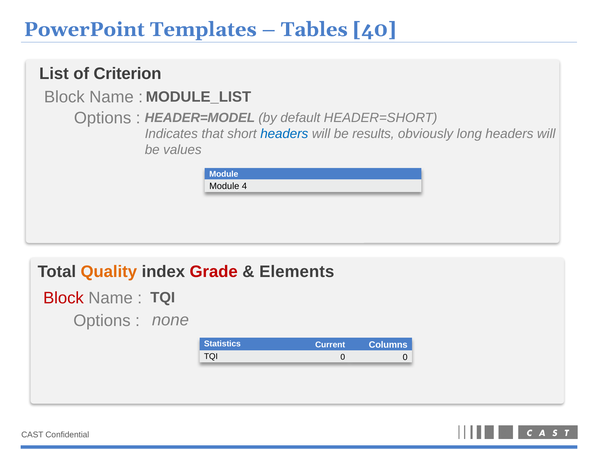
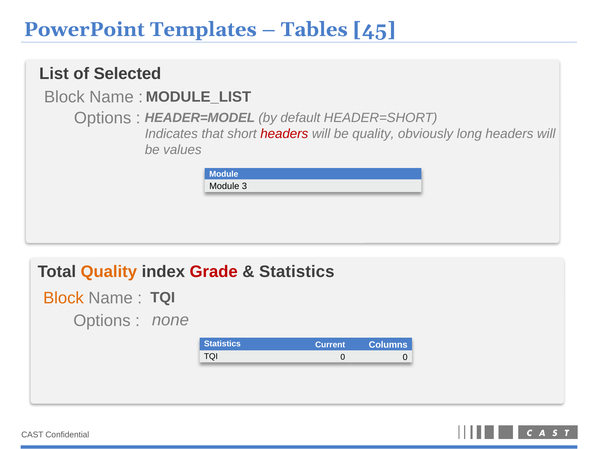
40: 40 -> 45
Criterion: Criterion -> Selected
headers at (284, 134) colour: blue -> red
be results: results -> quality
4: 4 -> 3
Elements at (297, 271): Elements -> Statistics
Block at (63, 298) colour: red -> orange
